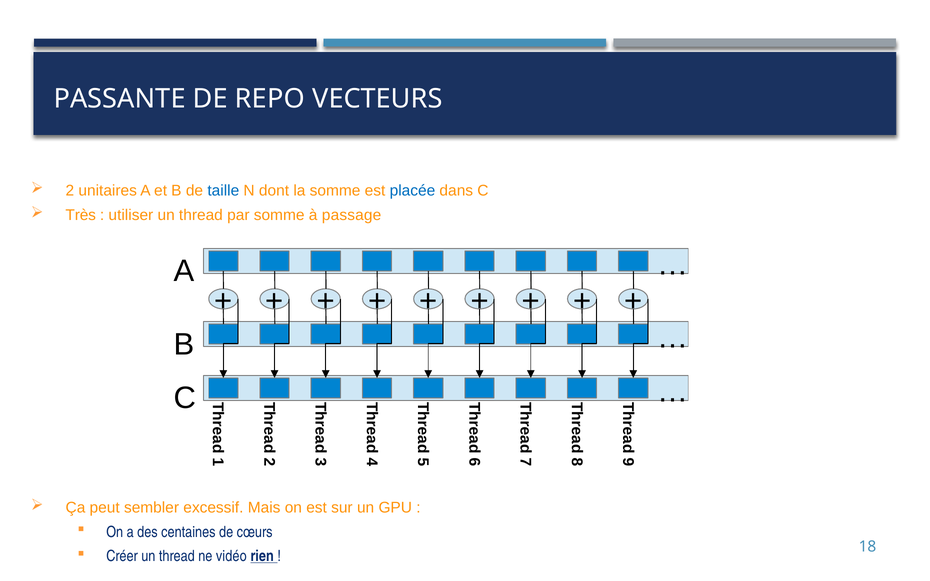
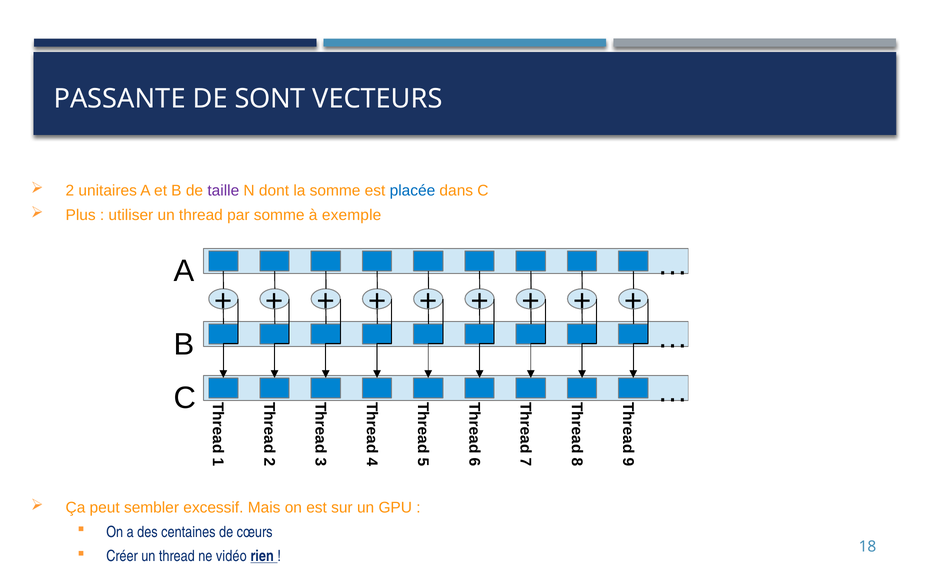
REPO: REPO -> SONT
taille colour: blue -> purple
Très: Très -> Plus
passage: passage -> exemple
